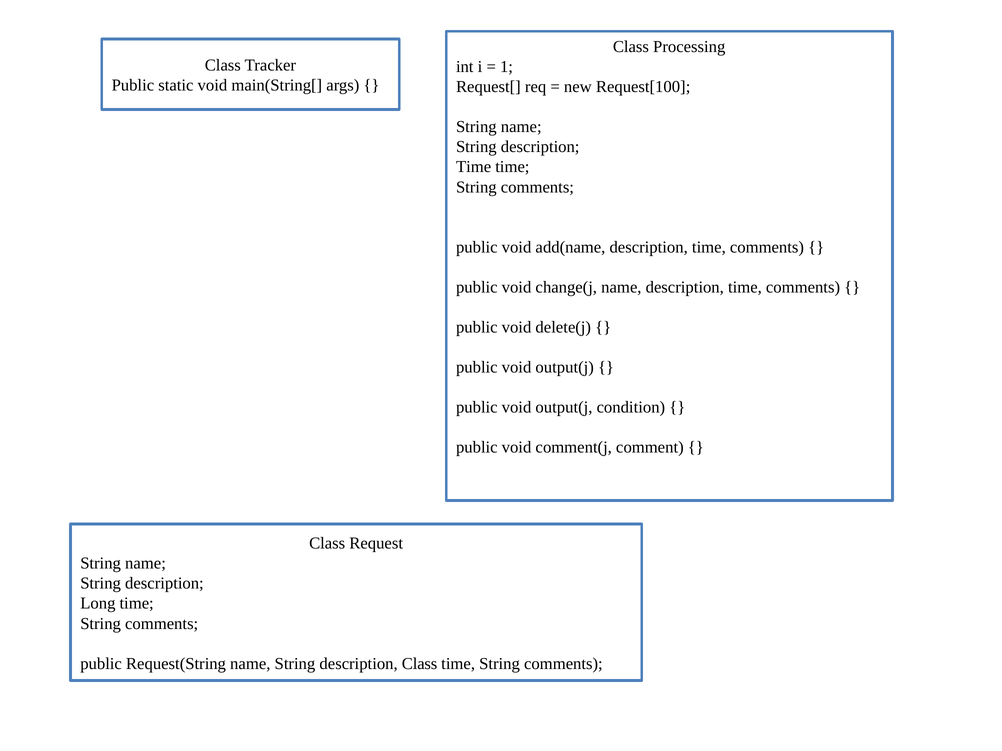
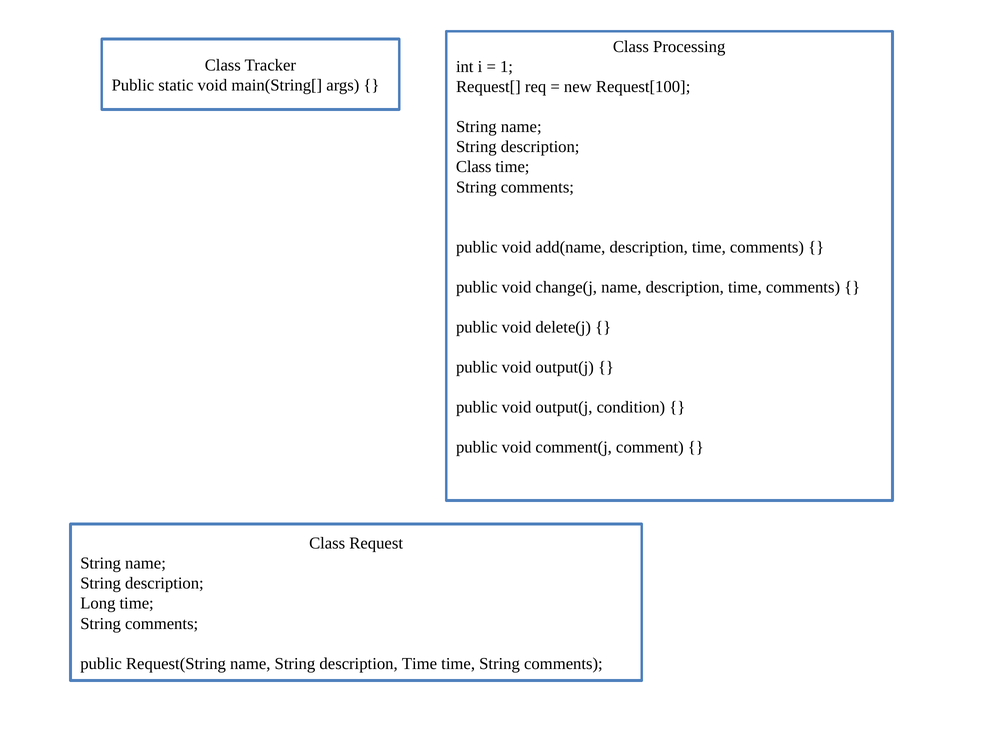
Time at (474, 167): Time -> Class
String description Class: Class -> Time
